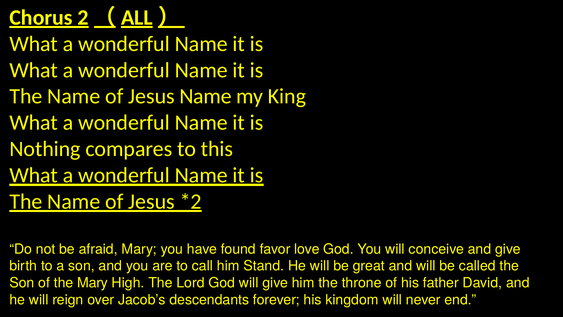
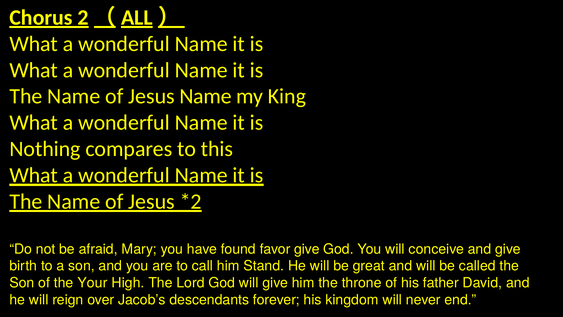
favor love: love -> give
the Mary: Mary -> Your
